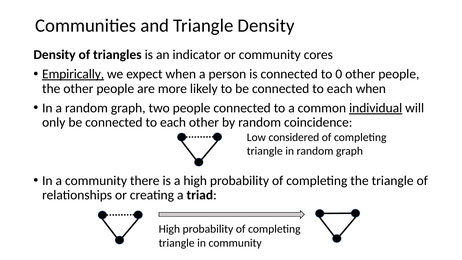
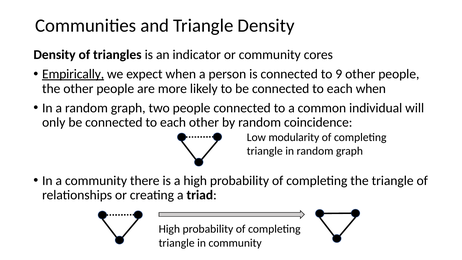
0: 0 -> 9
individual underline: present -> none
considered: considered -> modularity
